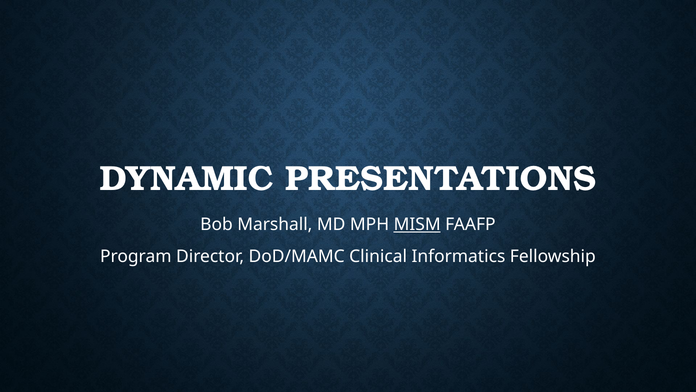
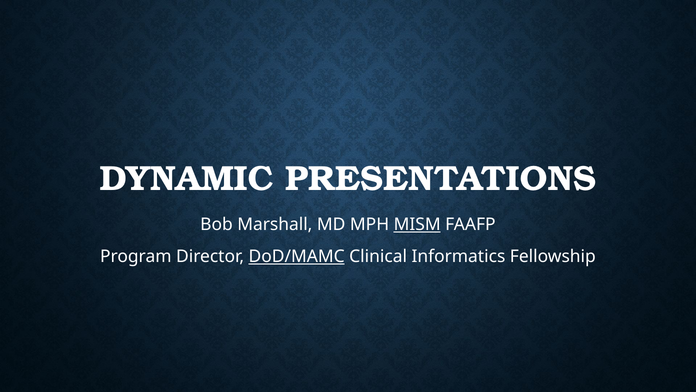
DoD/MAMC underline: none -> present
